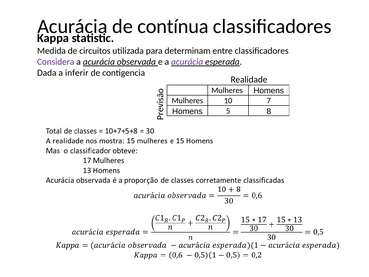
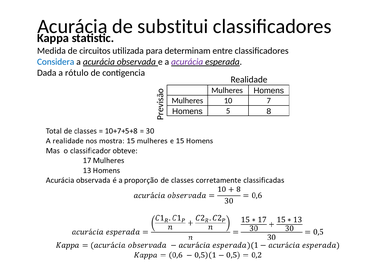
contínua: contínua -> substitui
Considera colour: purple -> blue
inferir: inferir -> rótulo
